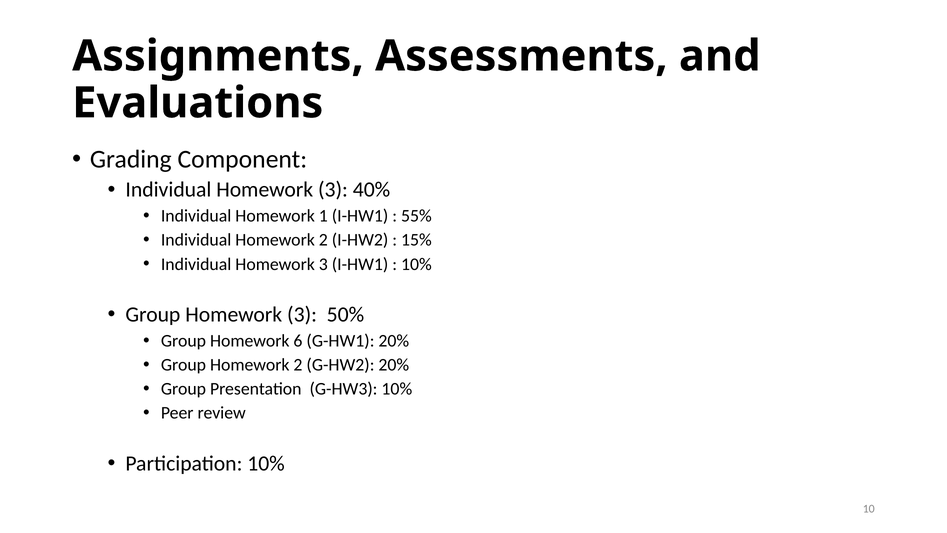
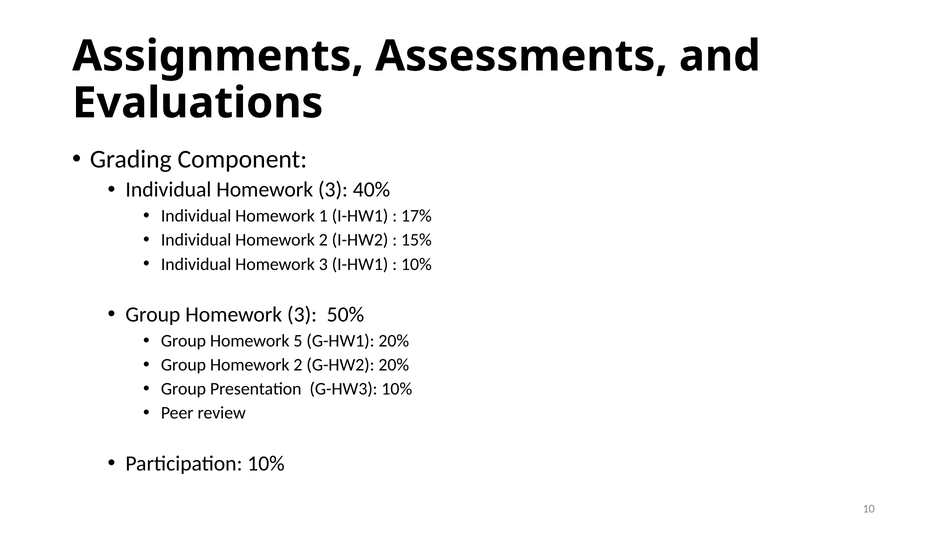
55%: 55% -> 17%
6: 6 -> 5
